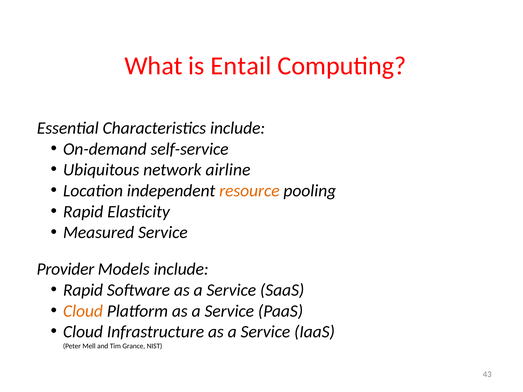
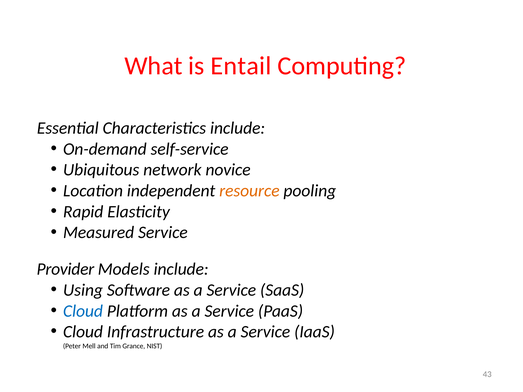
airline: airline -> novice
Rapid at (83, 290): Rapid -> Using
Cloud at (83, 311) colour: orange -> blue
